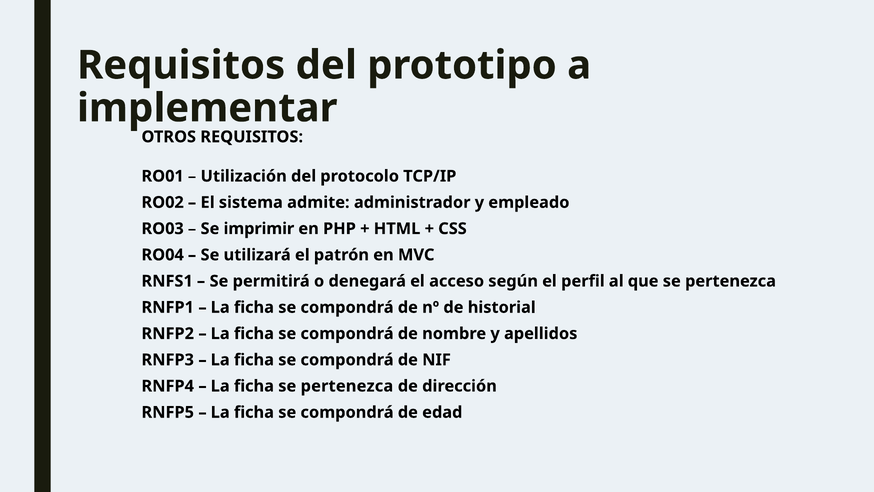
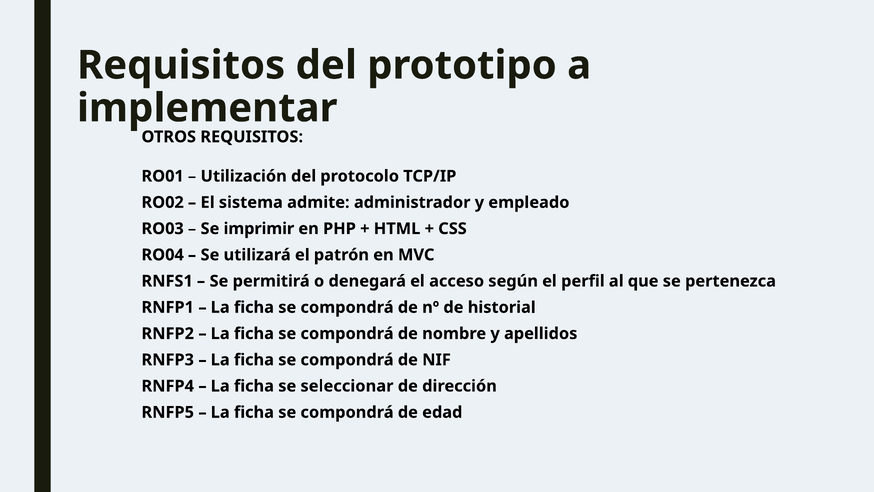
ficha se pertenezca: pertenezca -> seleccionar
